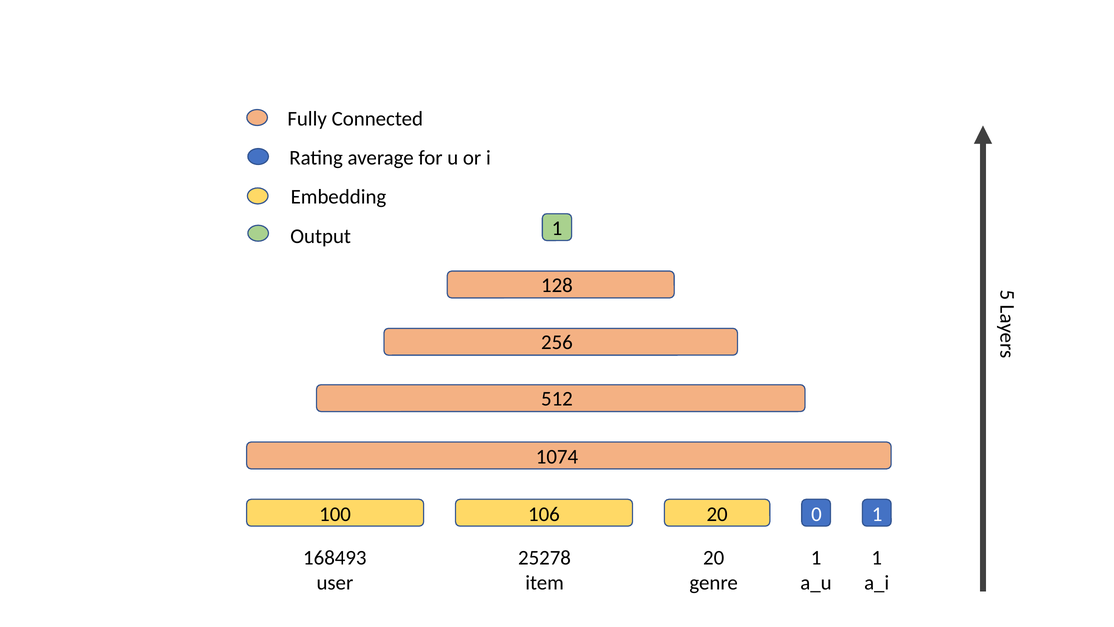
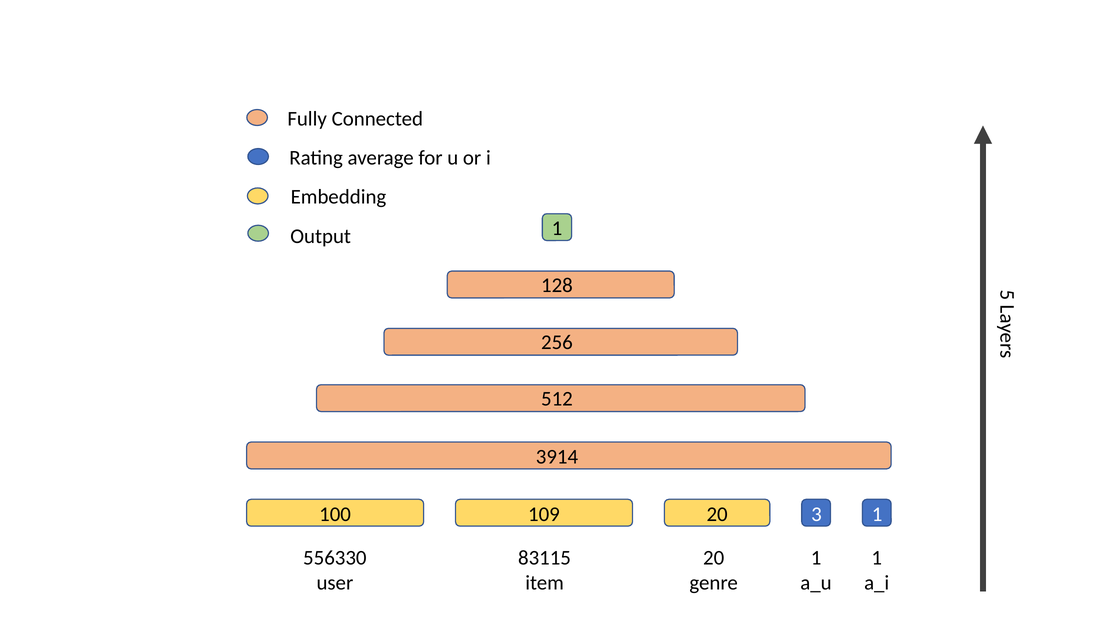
1074: 1074 -> 3914
106: 106 -> 109
0: 0 -> 3
168493: 168493 -> 556330
25278: 25278 -> 83115
